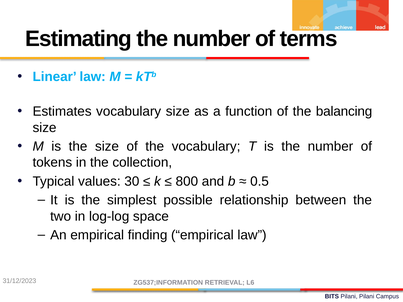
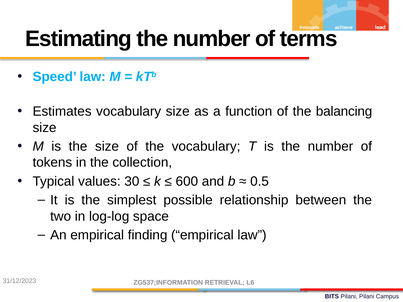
Linear: Linear -> Speed
800: 800 -> 600
